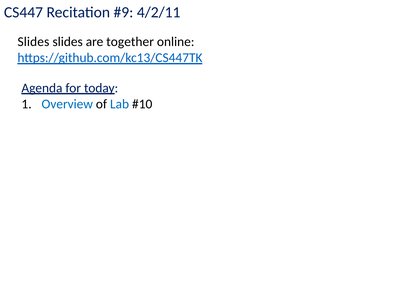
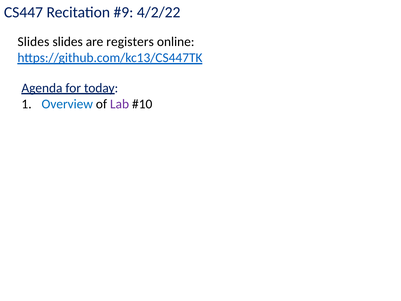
4/2/11: 4/2/11 -> 4/2/22
together: together -> registers
Lab colour: blue -> purple
